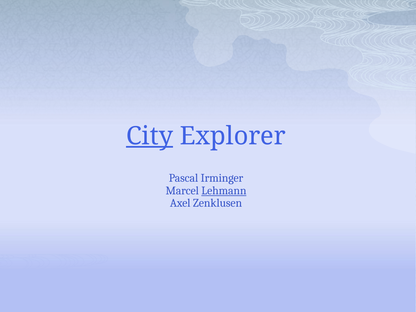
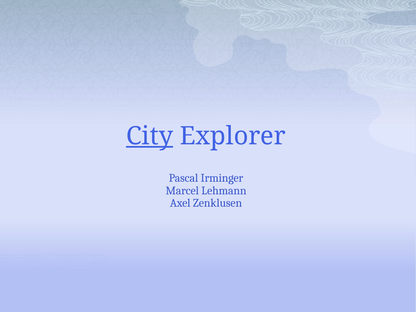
Lehmann underline: present -> none
